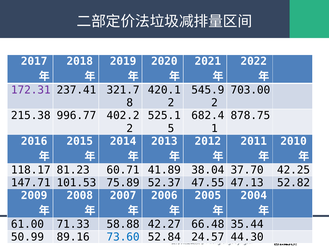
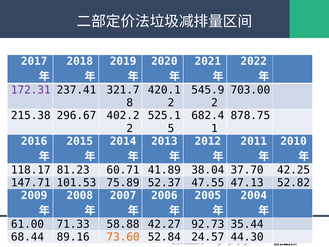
996.77: 996.77 -> 296.67
66.48: 66.48 -> 92.73
50.99: 50.99 -> 68.44
73.60 colour: blue -> orange
